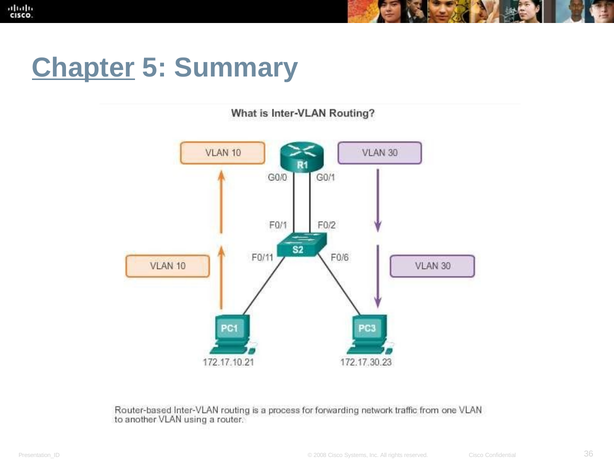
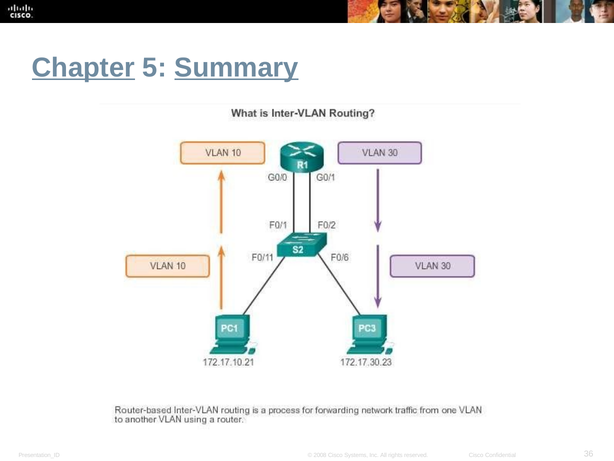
Summary underline: none -> present
